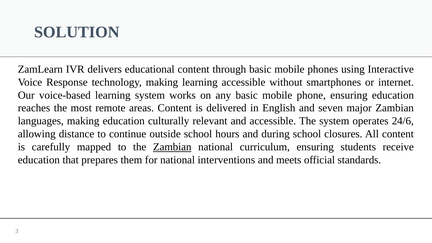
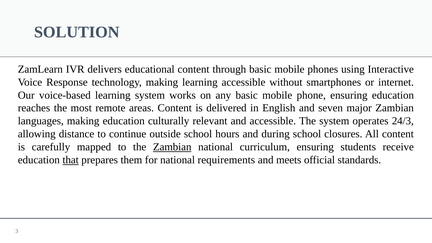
24/6: 24/6 -> 24/3
that underline: none -> present
interventions: interventions -> requirements
